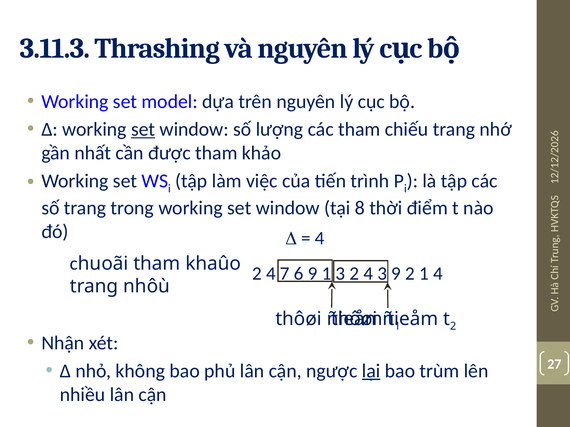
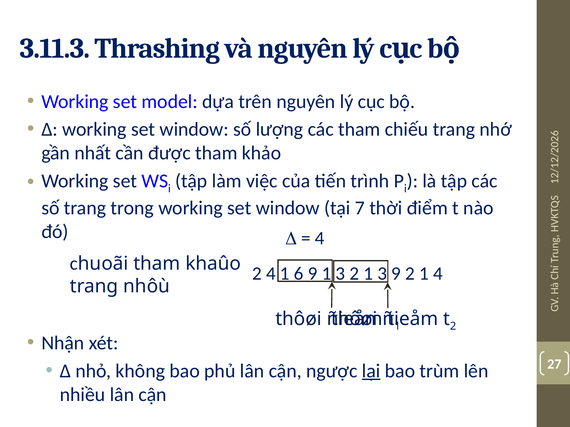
set at (143, 129) underline: present -> none
8: 8 -> 7
4 7: 7 -> 1
3 2 4: 4 -> 1
